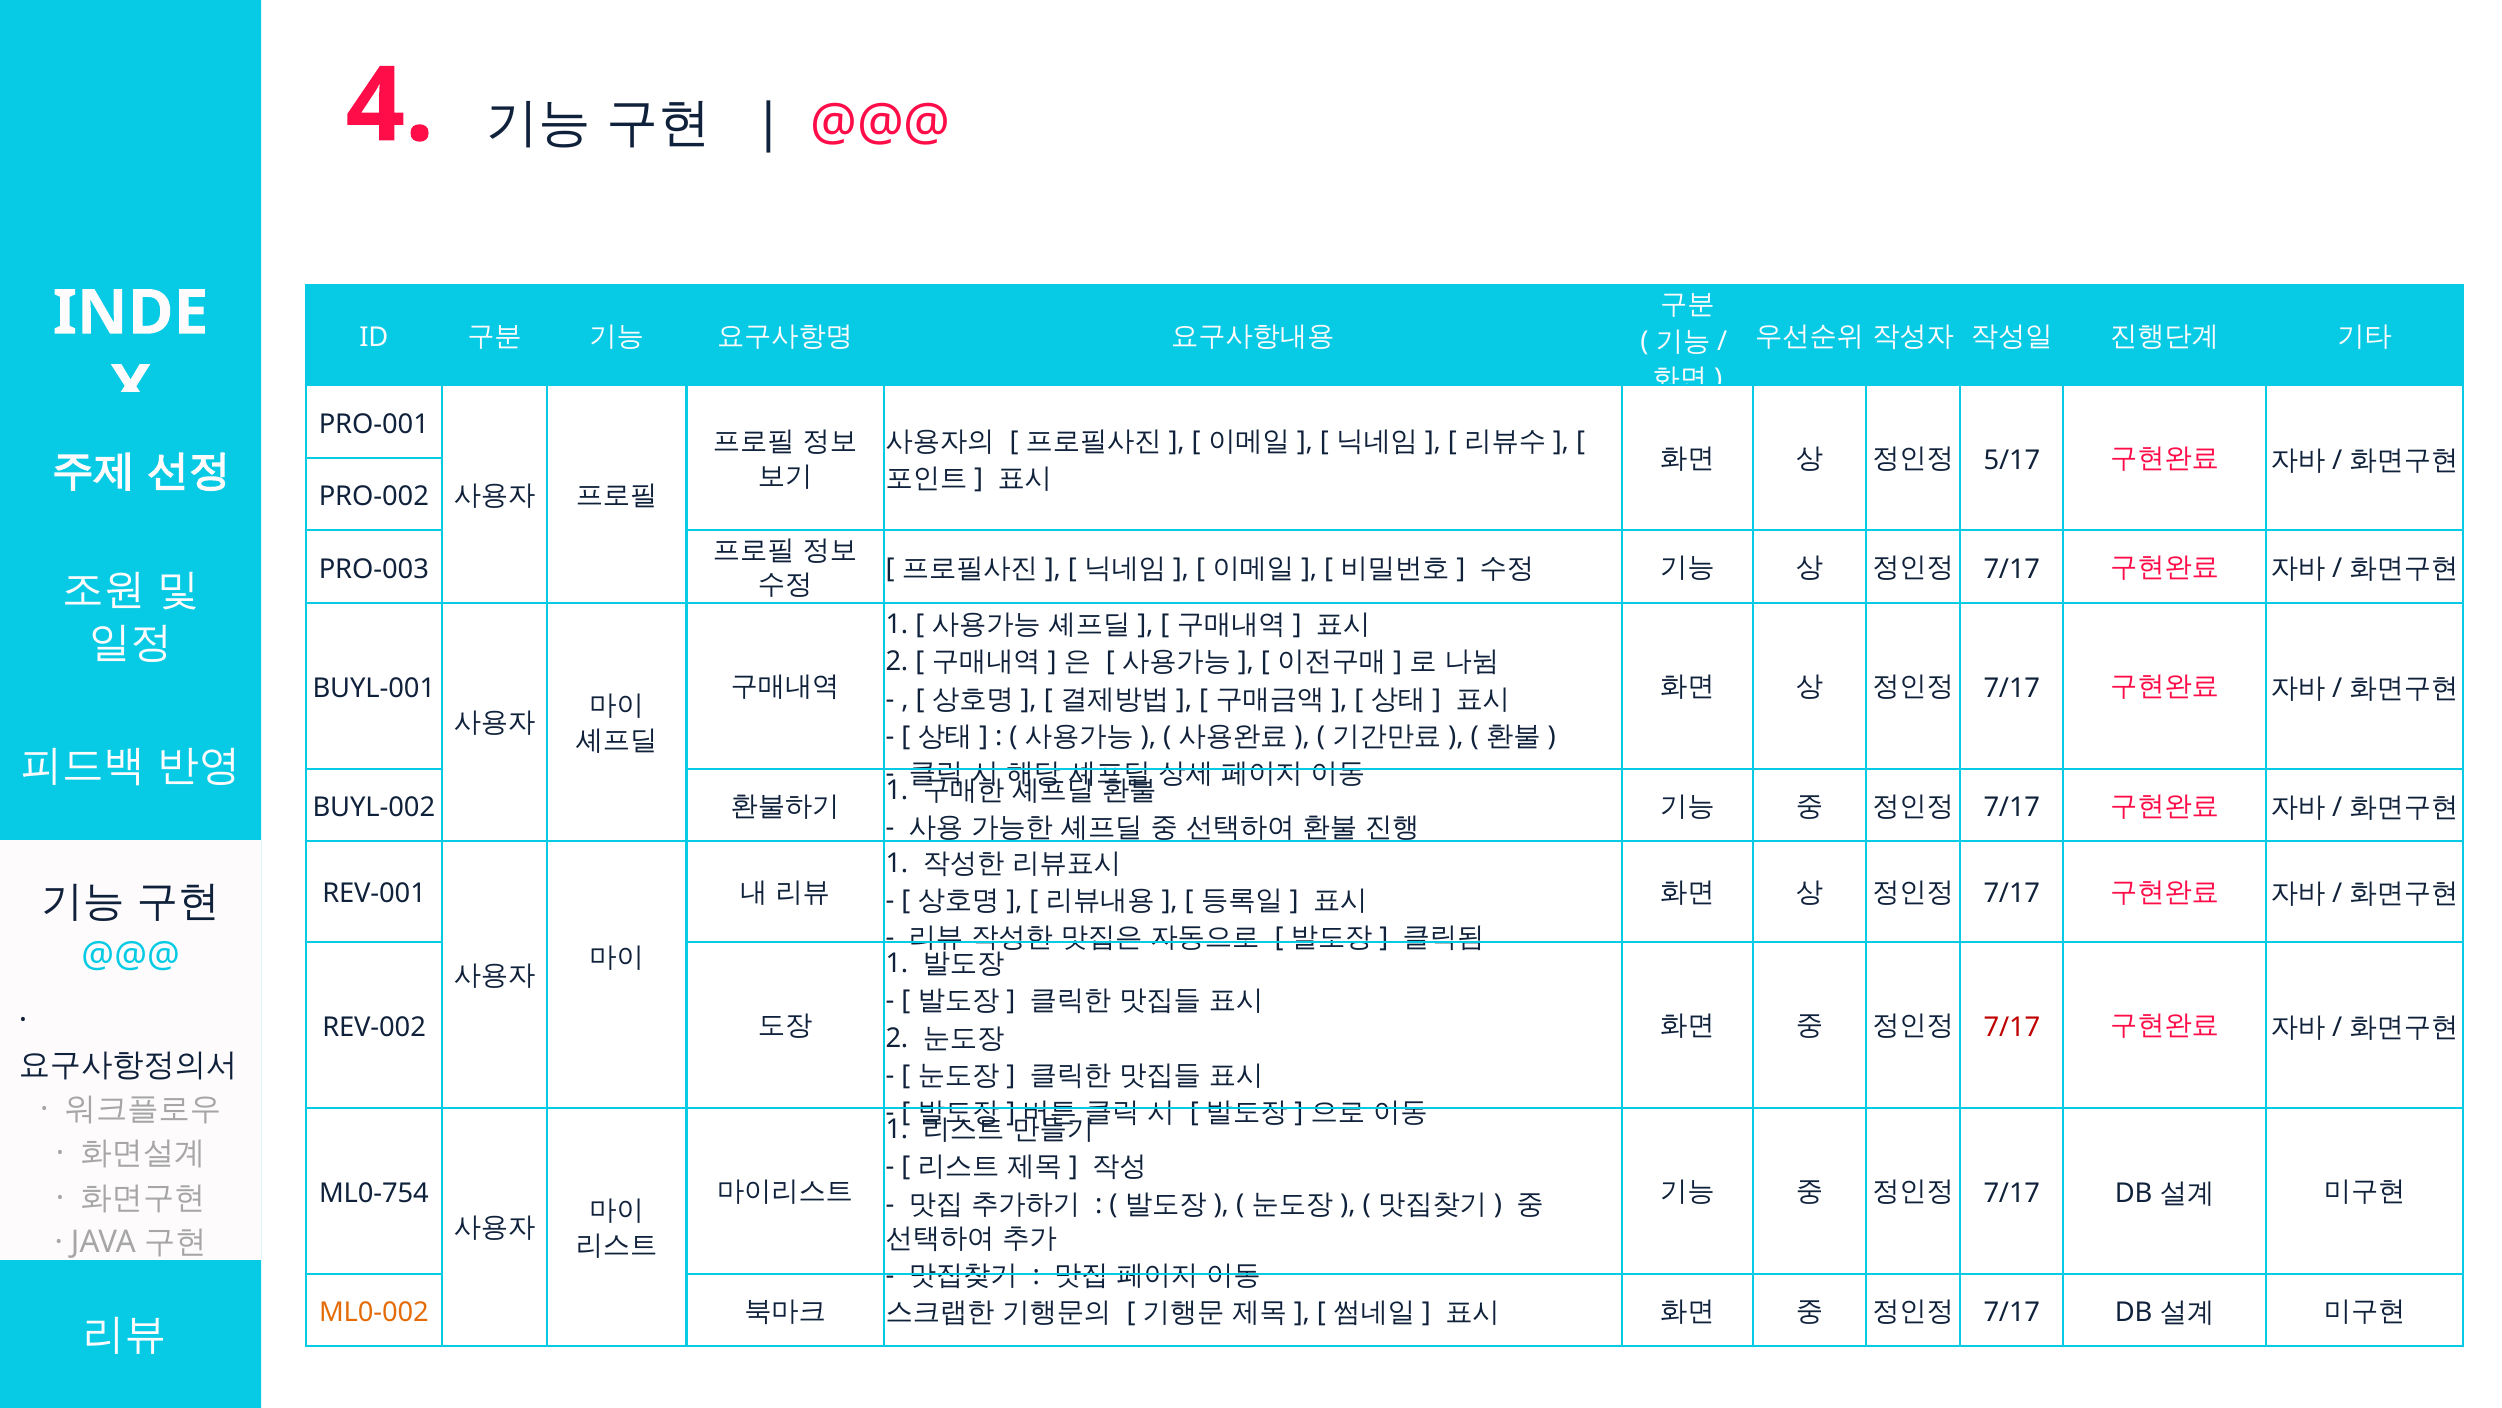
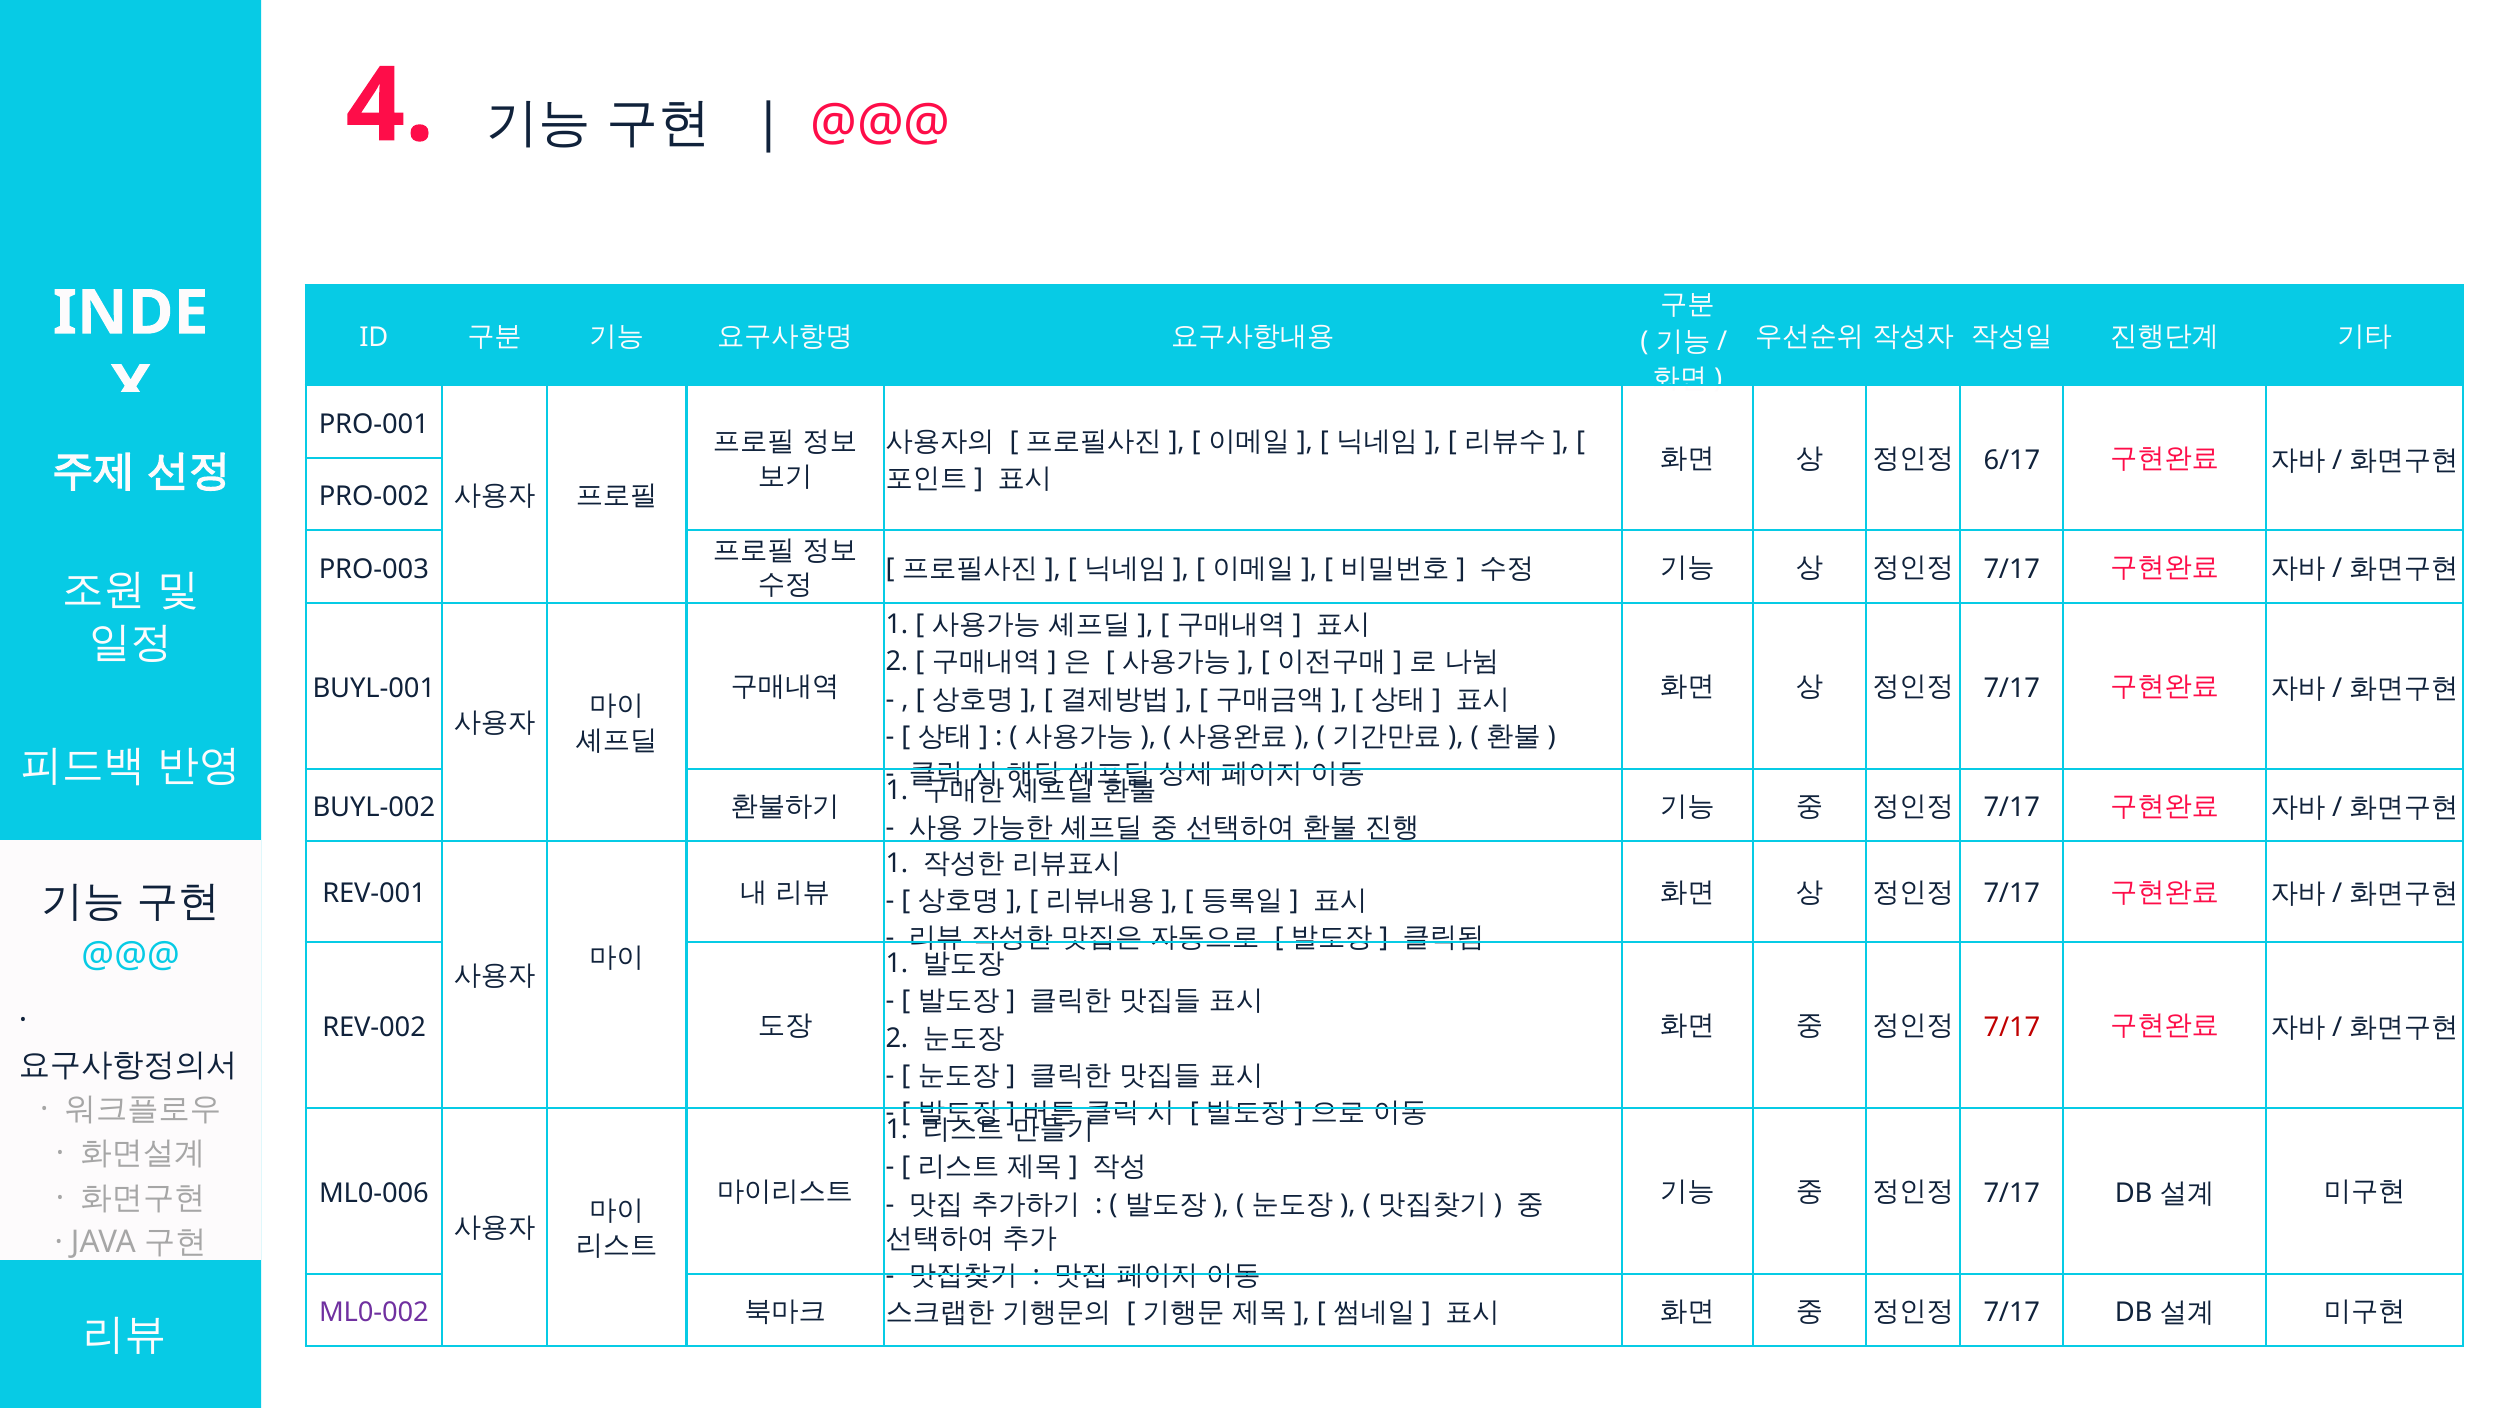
5/17: 5/17 -> 6/17
ML0-754: ML0-754 -> ML0-006
ML0-002 colour: orange -> purple
